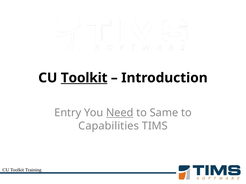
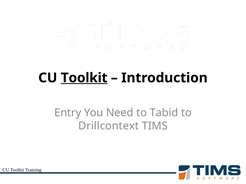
Need underline: present -> none
Same: Same -> Tabid
Capabilities: Capabilities -> Drillcontext
